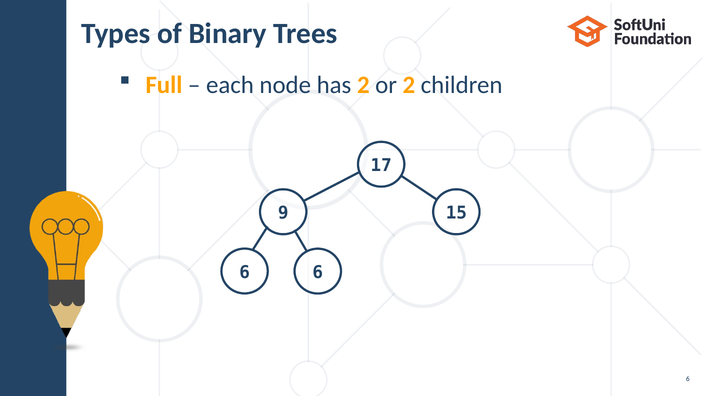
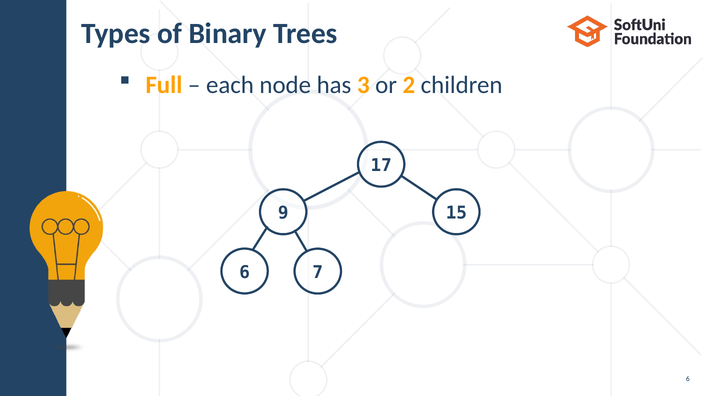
has 2: 2 -> 3
6 6: 6 -> 7
